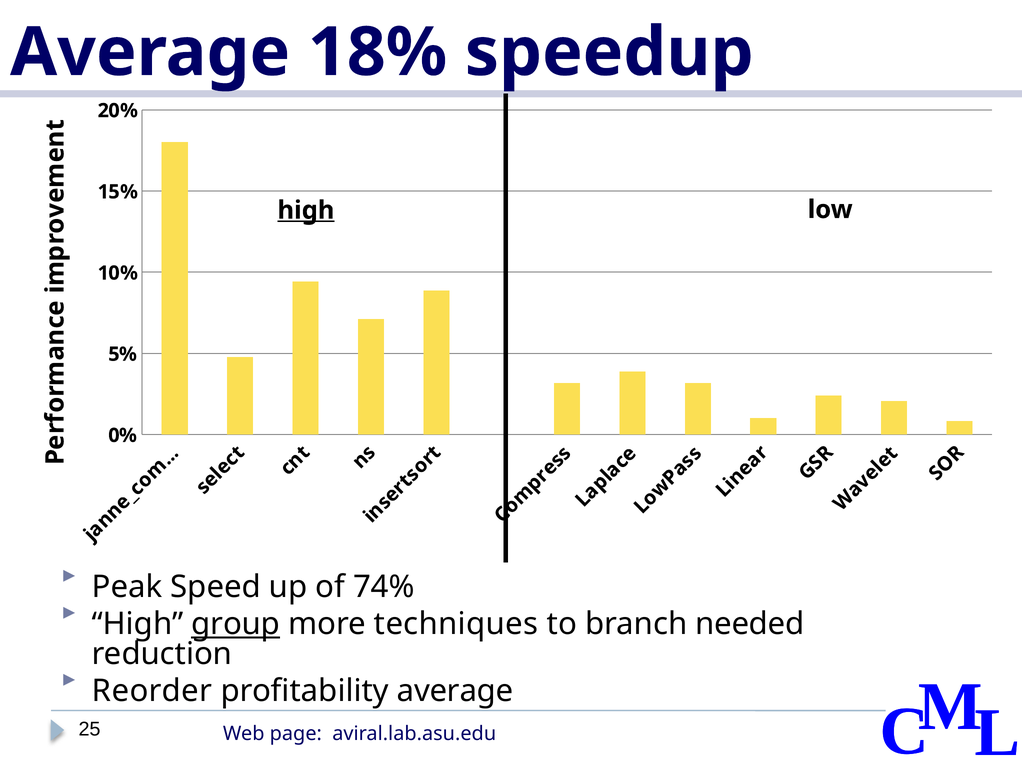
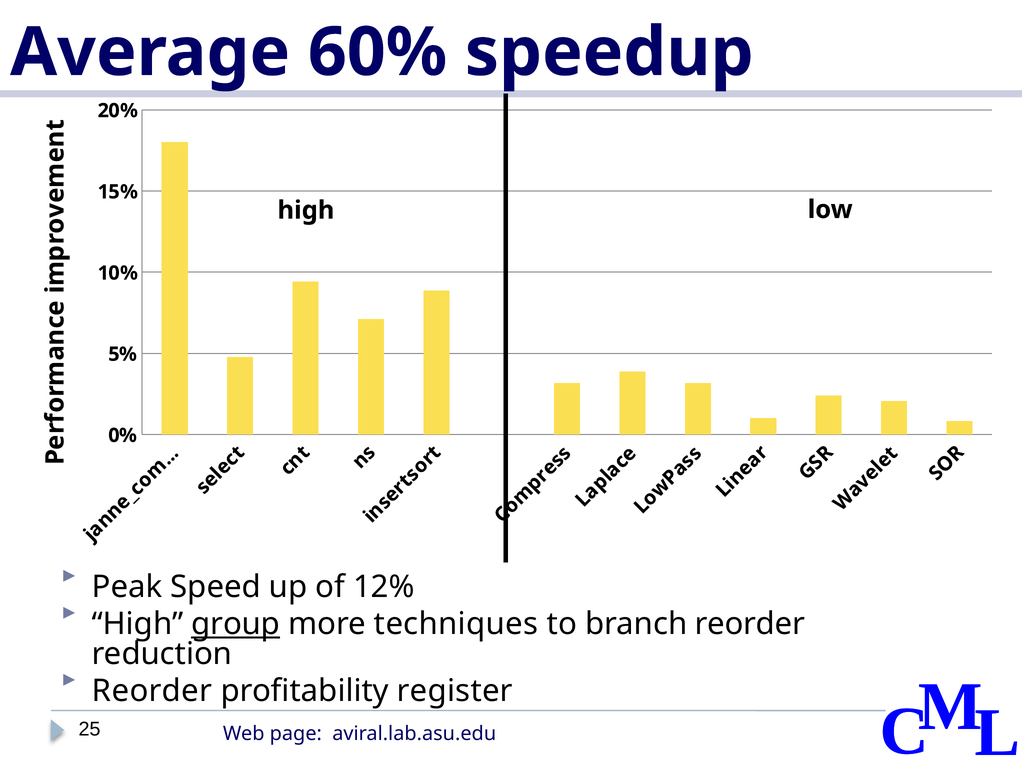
18%: 18% -> 60%
high at (306, 210) underline: present -> none
74%: 74% -> 12%
branch needed: needed -> reorder
profitability average: average -> register
